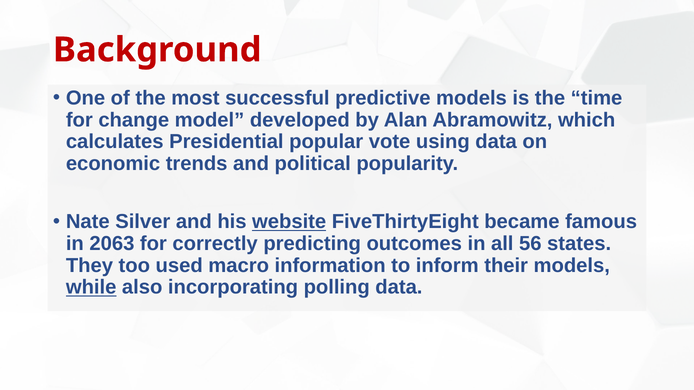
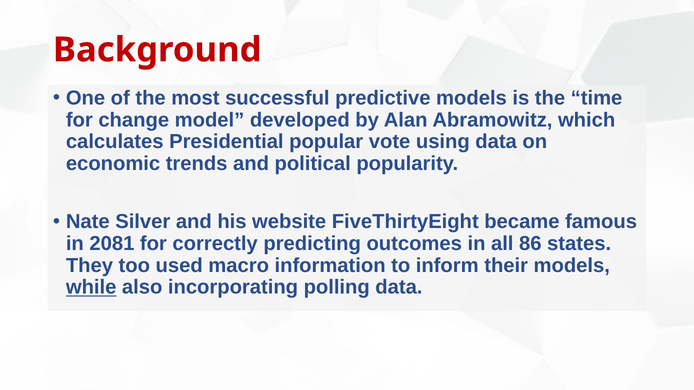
website underline: present -> none
2063: 2063 -> 2081
56: 56 -> 86
